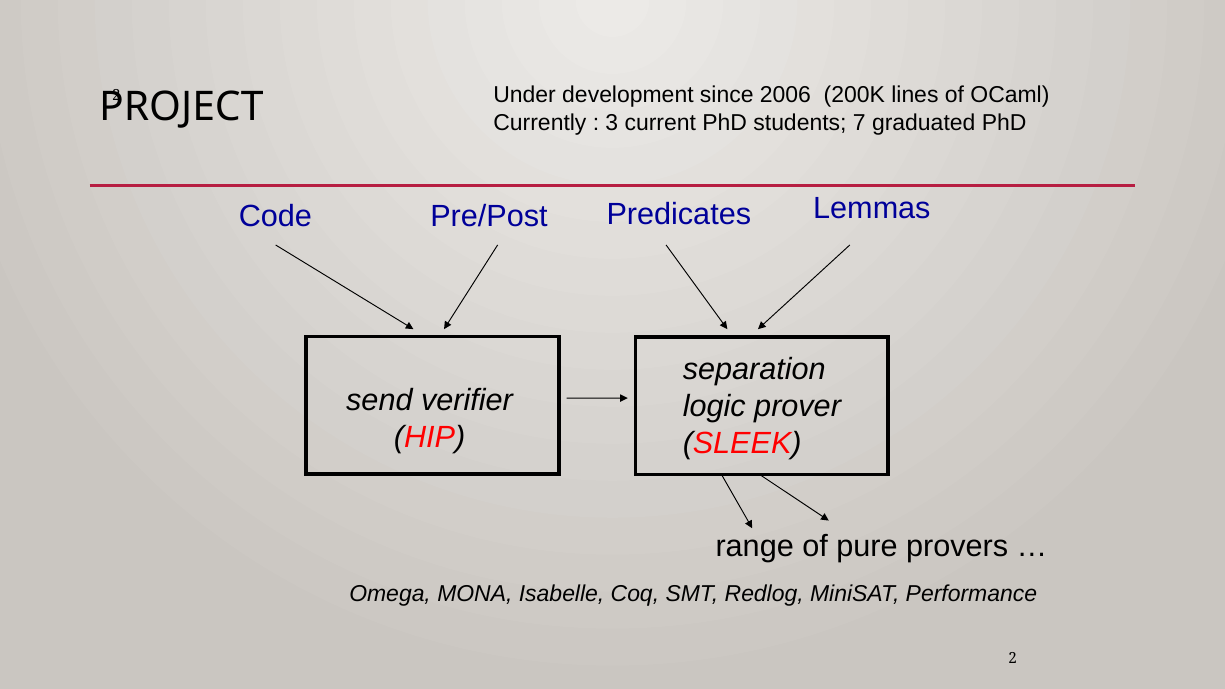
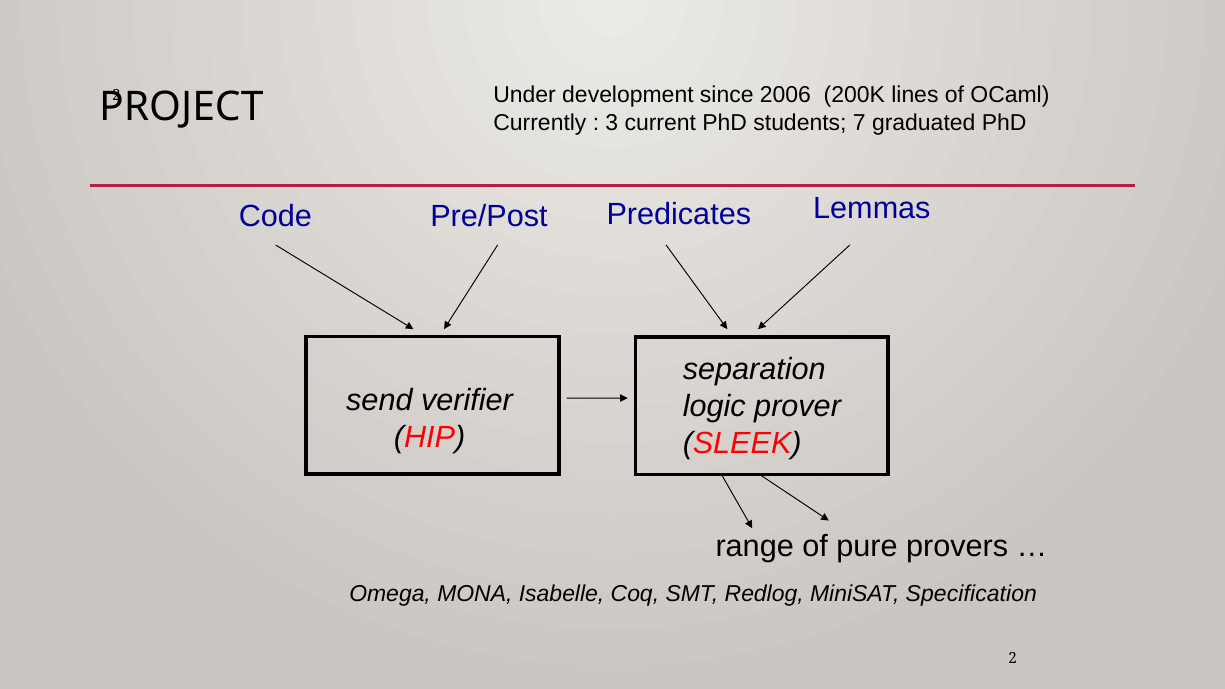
Performance: Performance -> Specification
